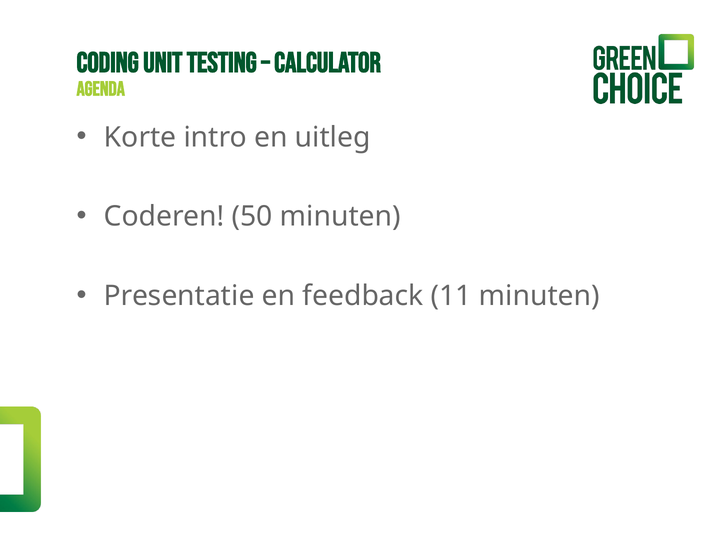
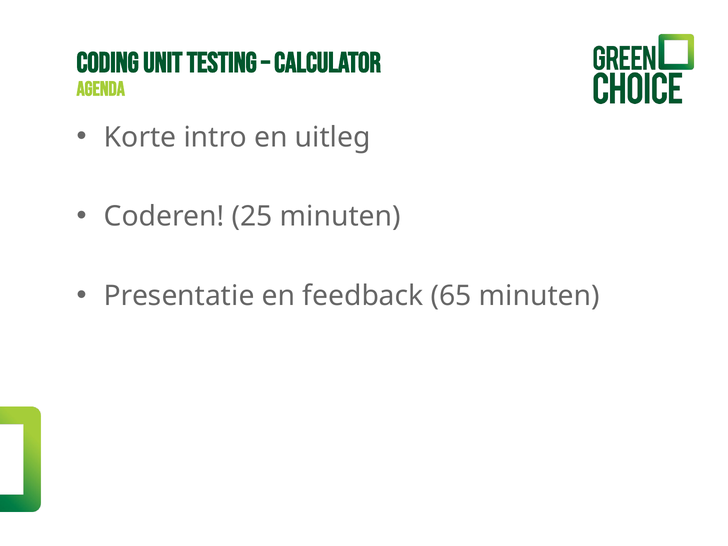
50: 50 -> 25
11: 11 -> 65
